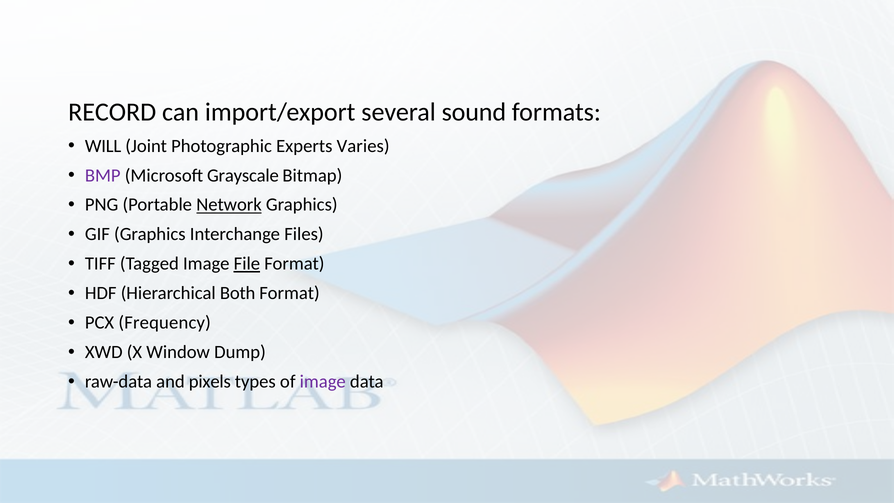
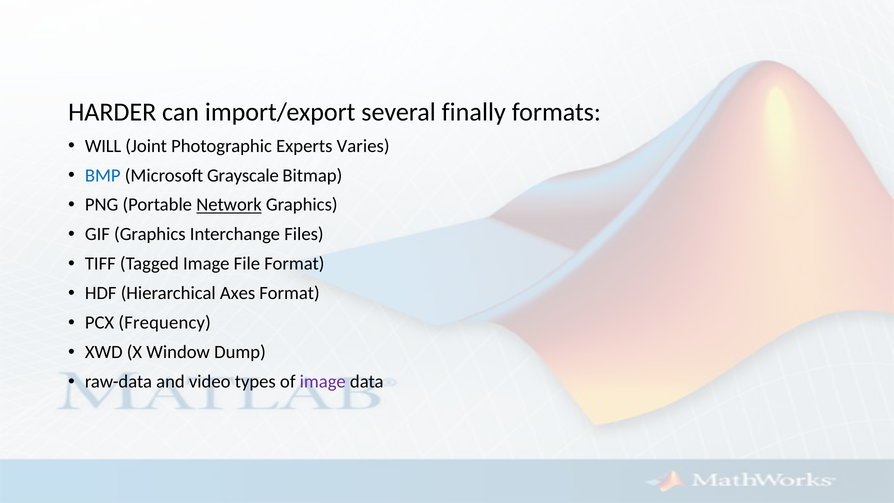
RECORD: RECORD -> HARDER
sound: sound -> finally
BMP colour: purple -> blue
File underline: present -> none
Both: Both -> Axes
pixels: pixels -> video
